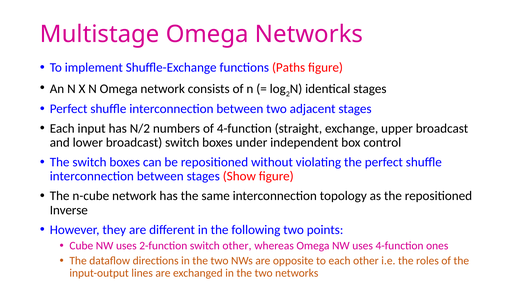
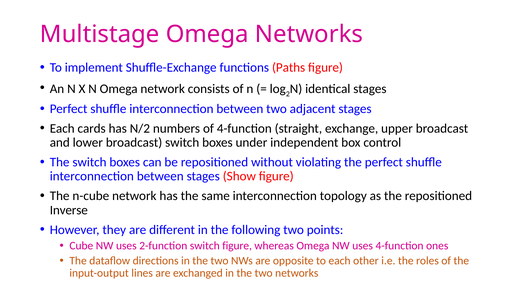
input: input -> cards
switch other: other -> figure
